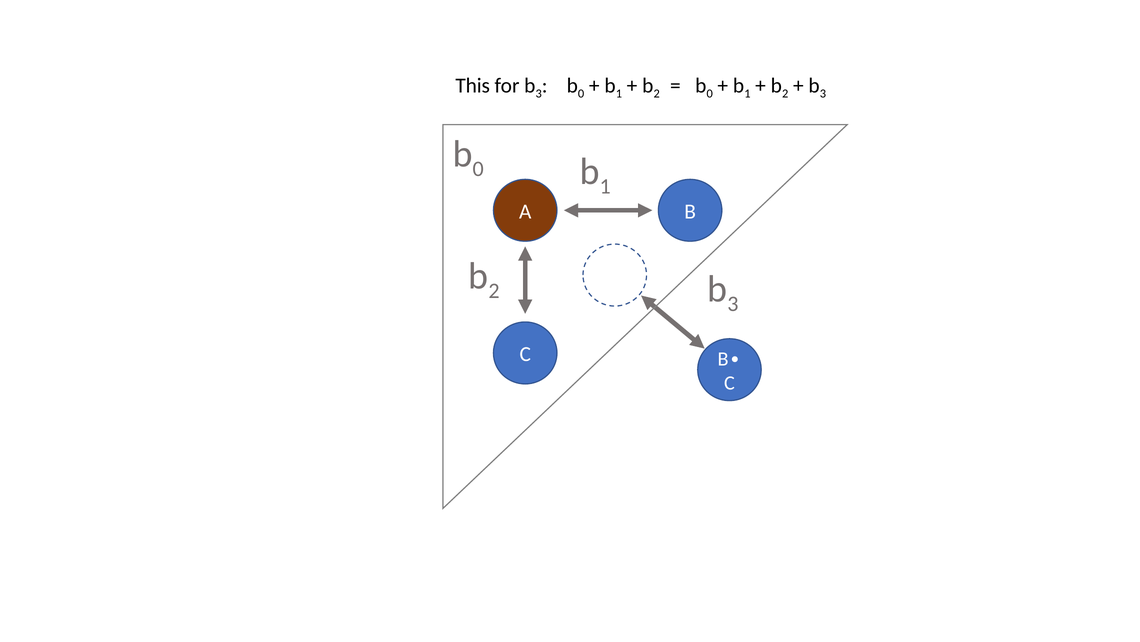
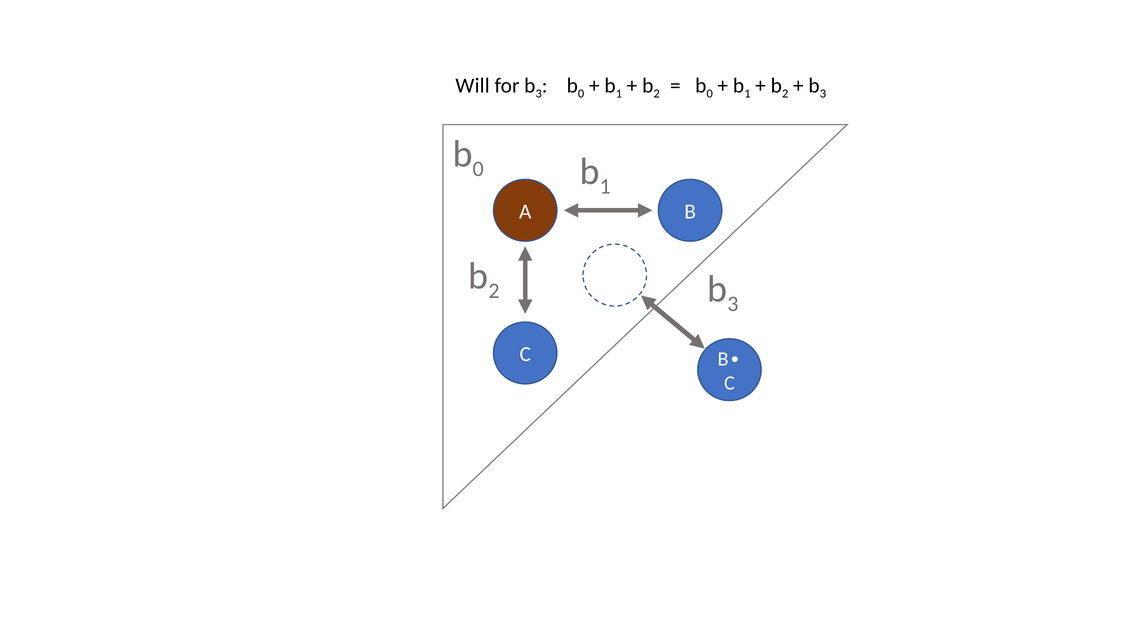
This: This -> Will
